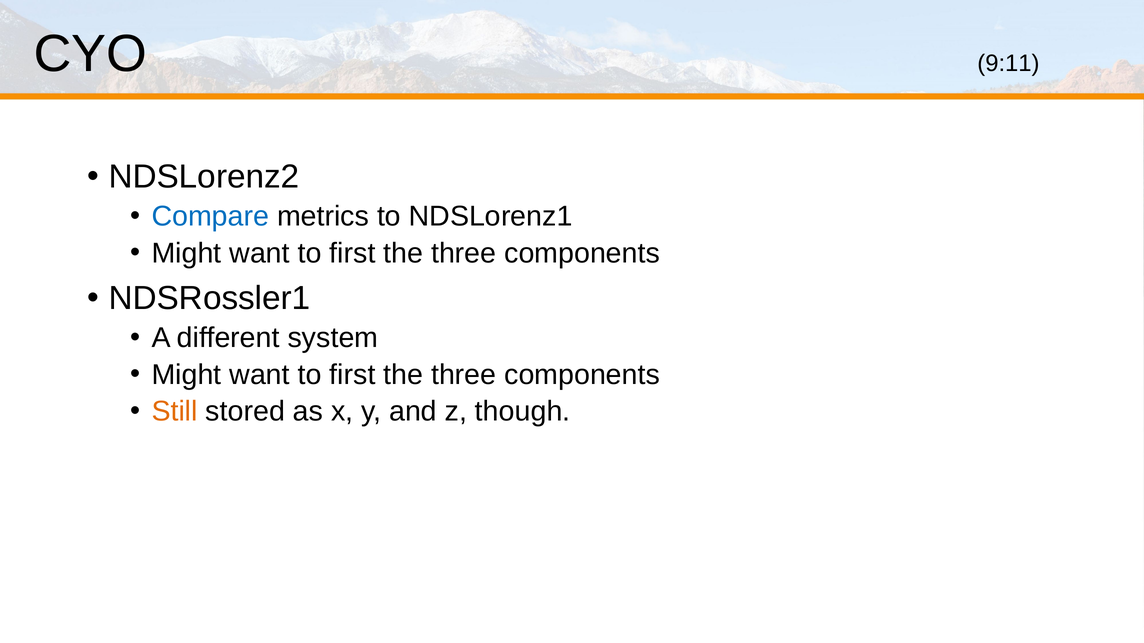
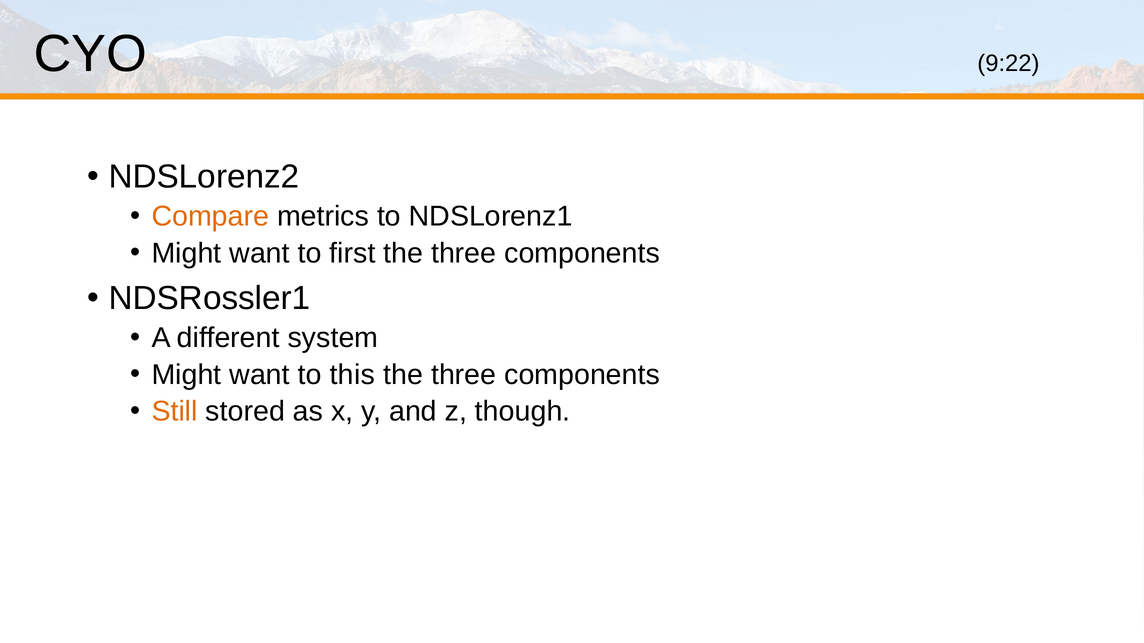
9:11: 9:11 -> 9:22
Compare colour: blue -> orange
first at (352, 375): first -> this
